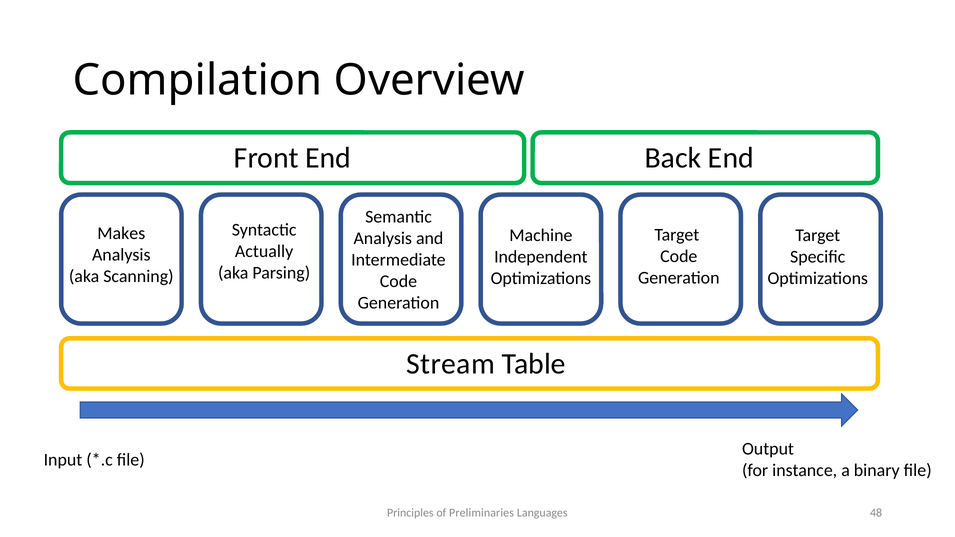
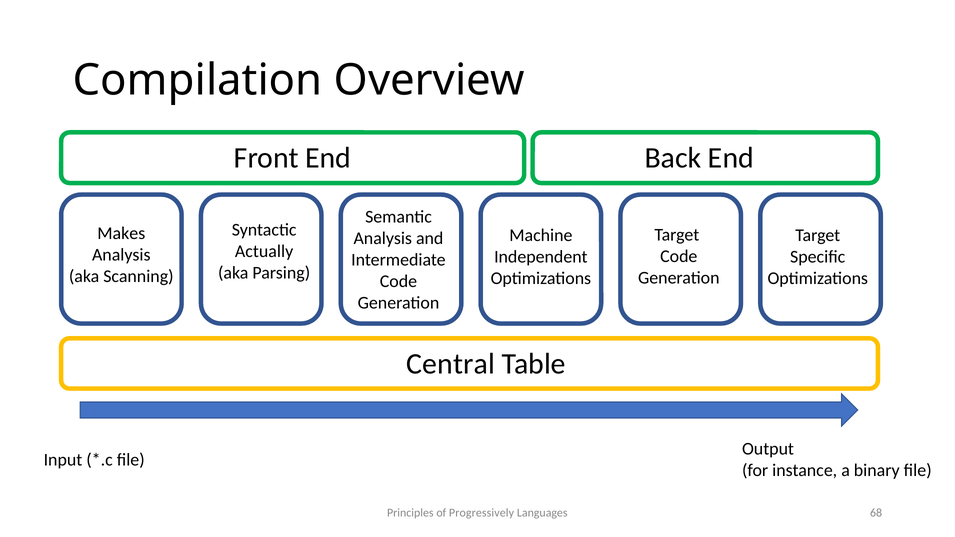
Stream: Stream -> Central
Preliminaries: Preliminaries -> Progressively
48: 48 -> 68
